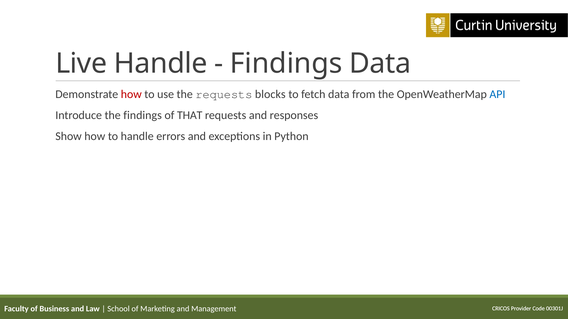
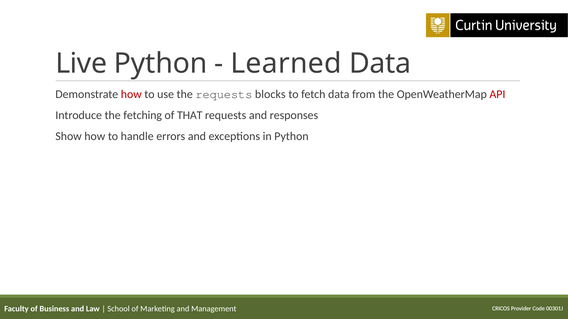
Live Handle: Handle -> Python
Findings at (286, 64): Findings -> Learned
API colour: blue -> red
the findings: findings -> fetching
